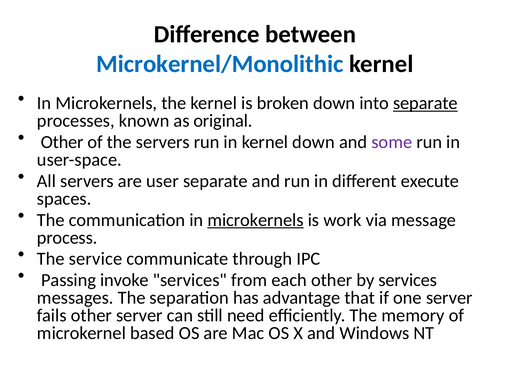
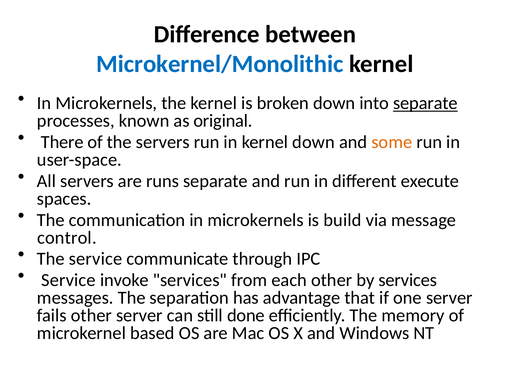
Other at (62, 142): Other -> There
some colour: purple -> orange
user: user -> runs
microkernels at (256, 220) underline: present -> none
work: work -> build
process: process -> control
Passing at (69, 280): Passing -> Service
need: need -> done
